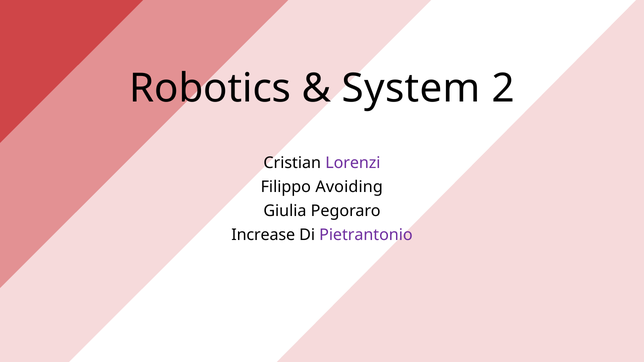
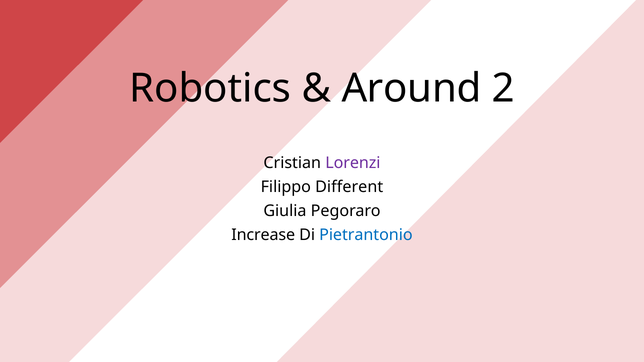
System: System -> Around
Avoiding: Avoiding -> Different
Pietrantonio colour: purple -> blue
